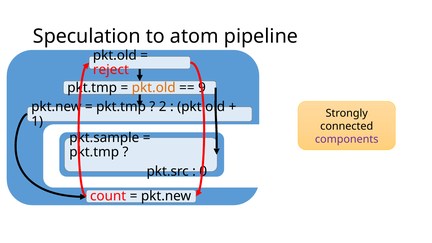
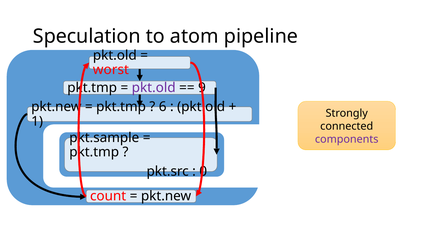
reject: reject -> worst
pkt.old at (154, 88) colour: orange -> purple
2: 2 -> 6
